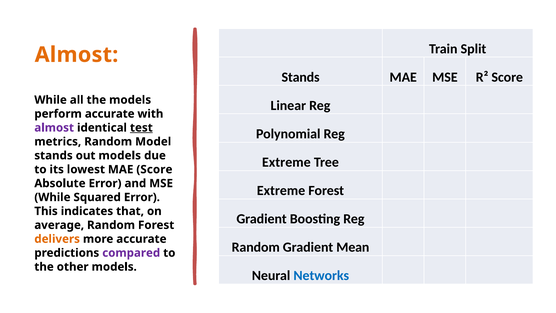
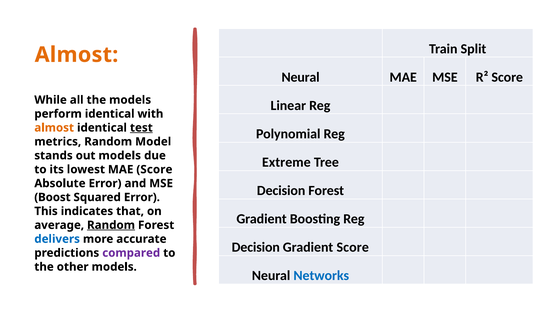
Stands at (301, 77): Stands -> Neural
perform accurate: accurate -> identical
almost at (54, 128) colour: purple -> orange
Extreme at (281, 190): Extreme -> Decision
While at (52, 197): While -> Boost
Random at (111, 225) underline: none -> present
delivers colour: orange -> blue
Random at (256, 247): Random -> Decision
Gradient Mean: Mean -> Score
